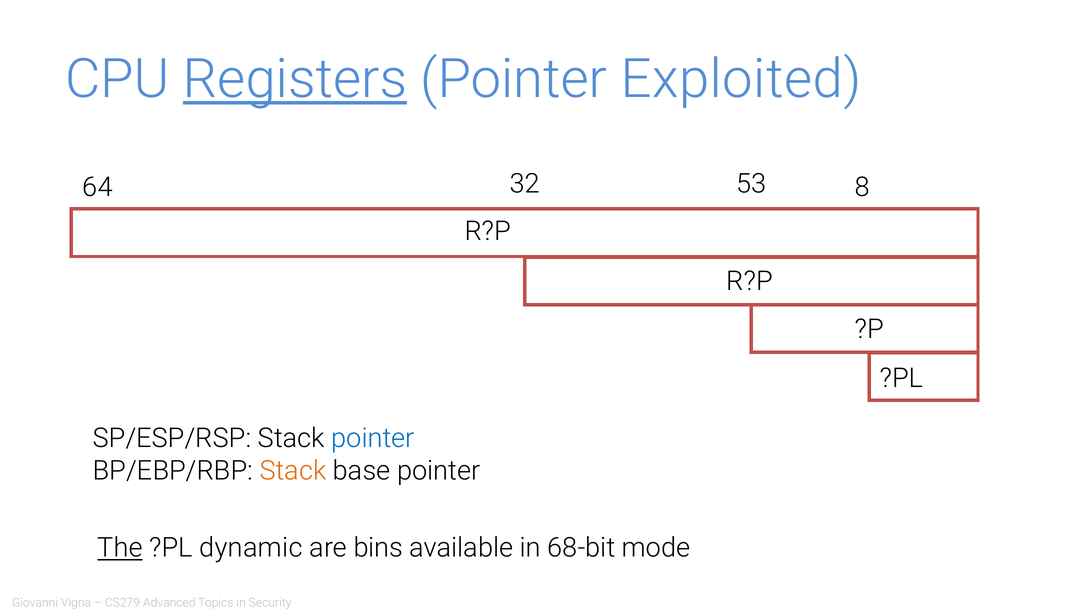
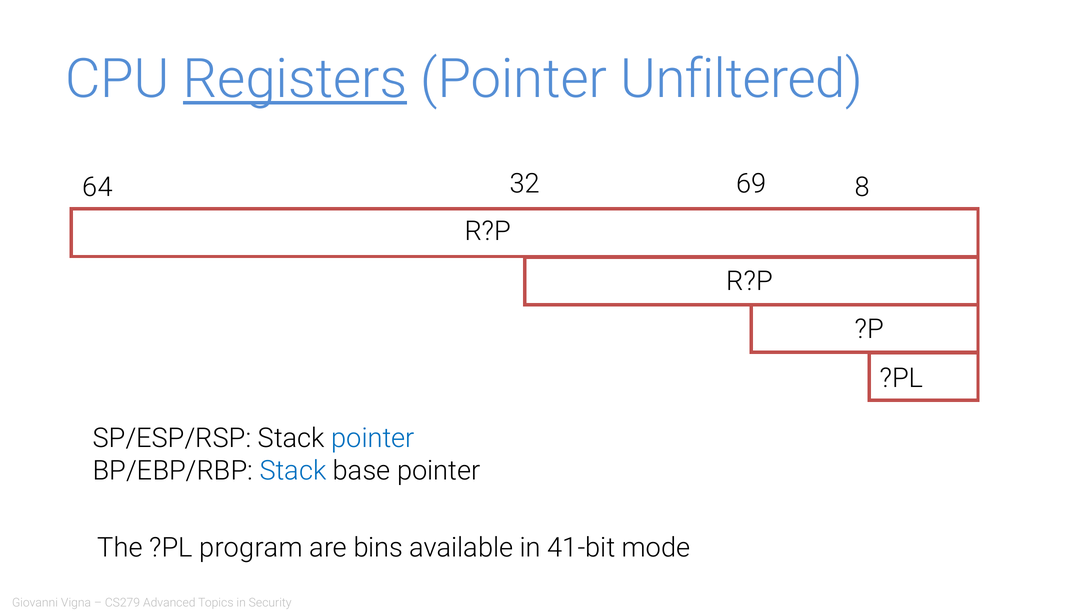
Exploited: Exploited -> Unfiltered
53: 53 -> 69
Stack at (293, 471) colour: orange -> blue
The underline: present -> none
dynamic: dynamic -> program
68-bit: 68-bit -> 41-bit
